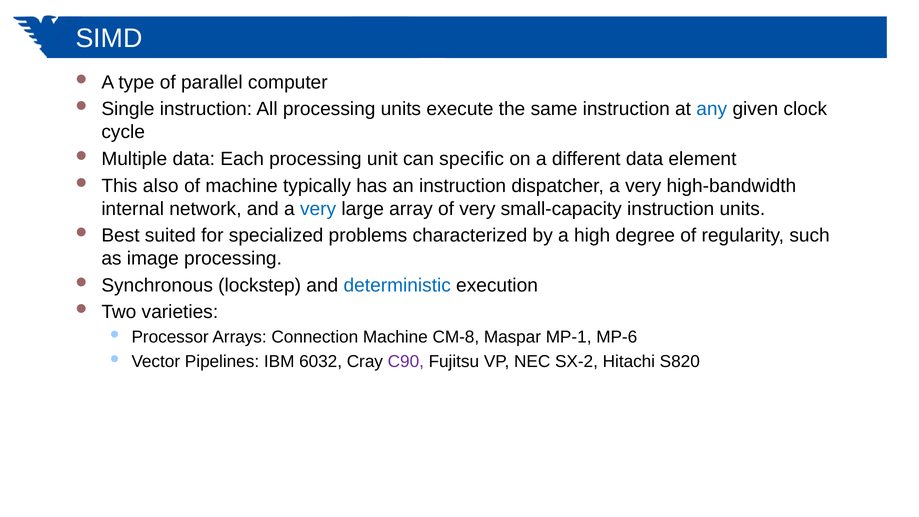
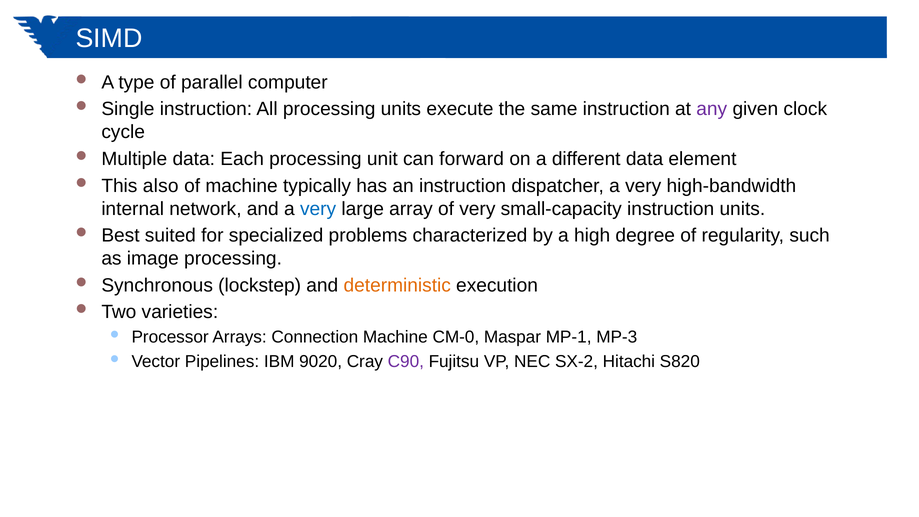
any colour: blue -> purple
specific: specific -> forward
deterministic colour: blue -> orange
CM-8: CM-8 -> CM-0
MP-6: MP-6 -> MP-3
6032: 6032 -> 9020
